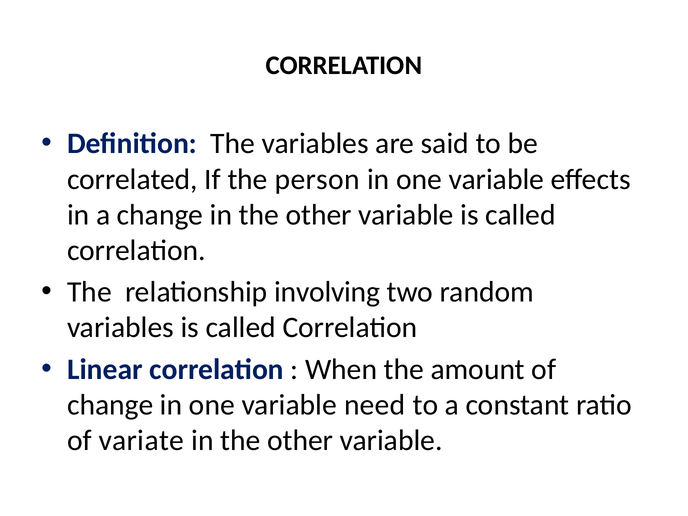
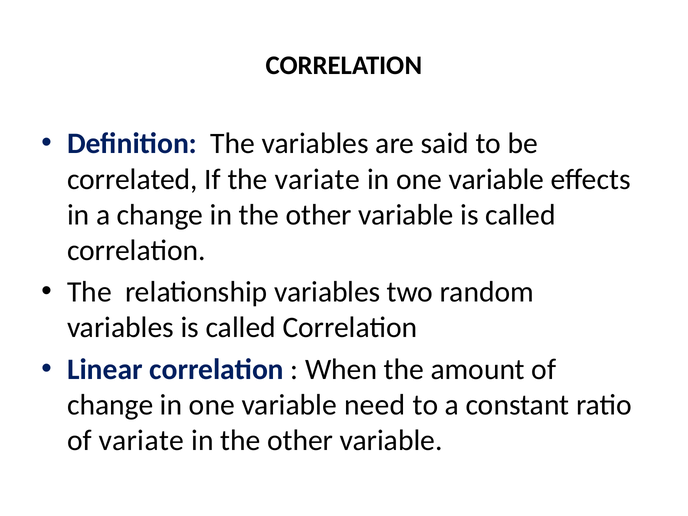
the person: person -> variate
relationship involving: involving -> variables
